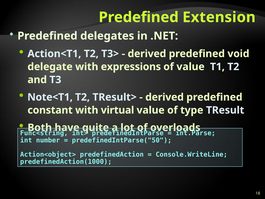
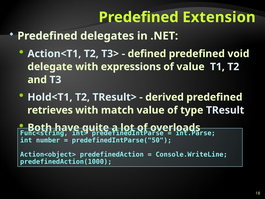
derived at (147, 54): derived -> defined
Note<T1: Note<T1 -> Hold<T1
constant: constant -> retrieves
virtual: virtual -> match
